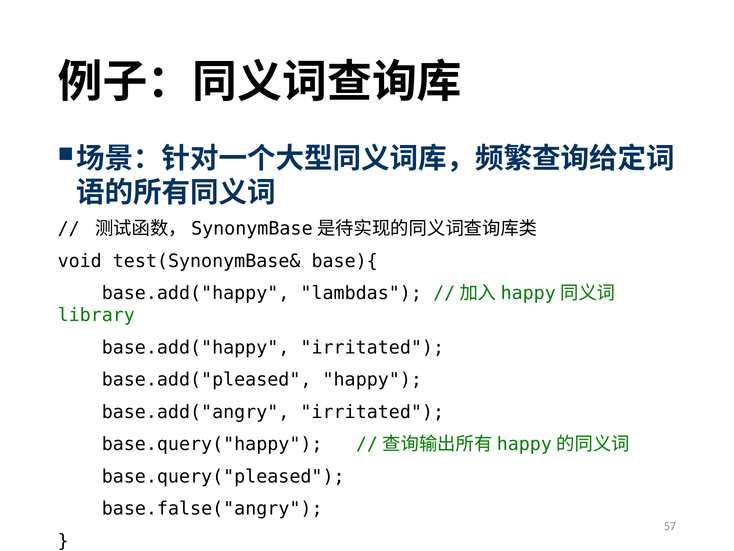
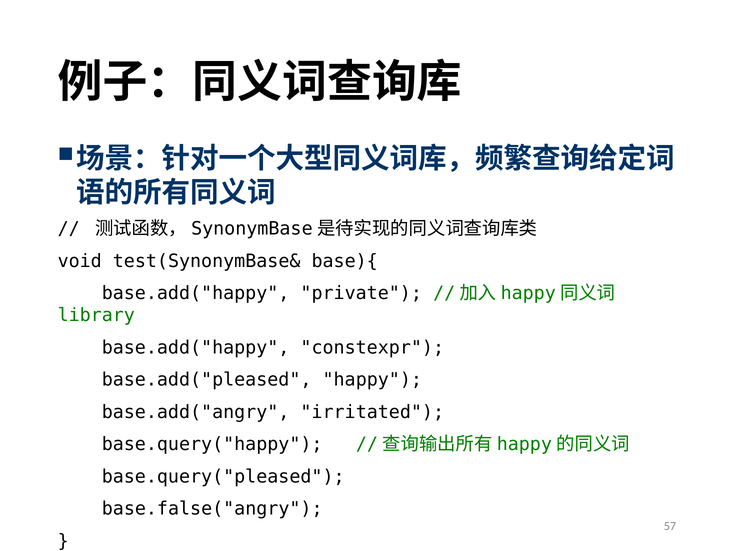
lambdas: lambdas -> private
base.add("happy irritated: irritated -> constexpr
